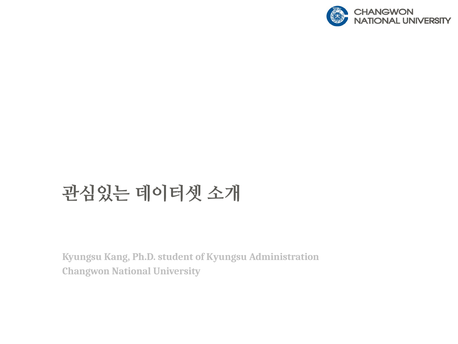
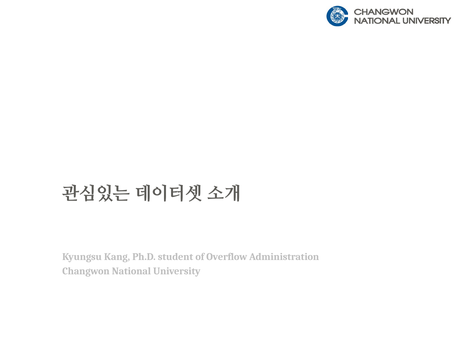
of Kyungsu: Kyungsu -> Overflow
